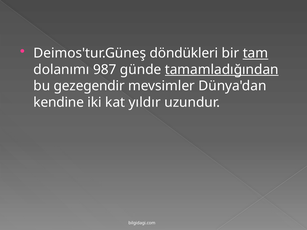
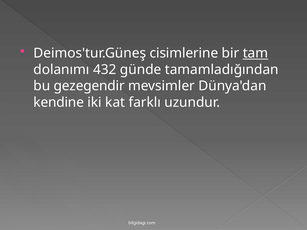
döndükleri: döndükleri -> cisimlerine
987: 987 -> 432
tamamladığından underline: present -> none
yıldır: yıldır -> farklı
